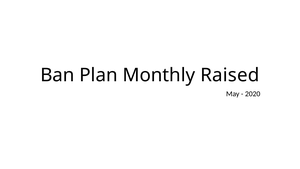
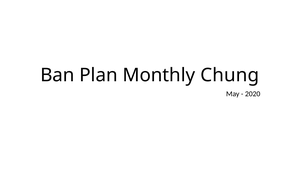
Raised: Raised -> Chung
